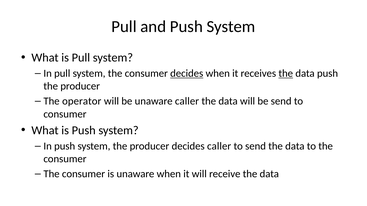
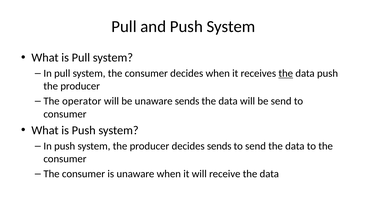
decides at (187, 74) underline: present -> none
unaware caller: caller -> sends
decides caller: caller -> sends
